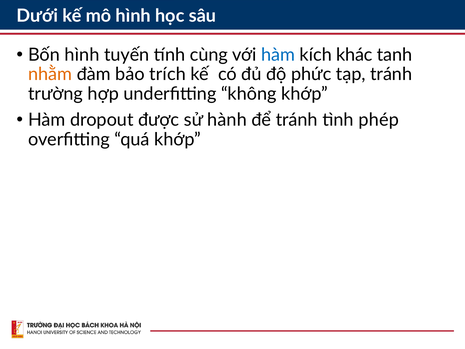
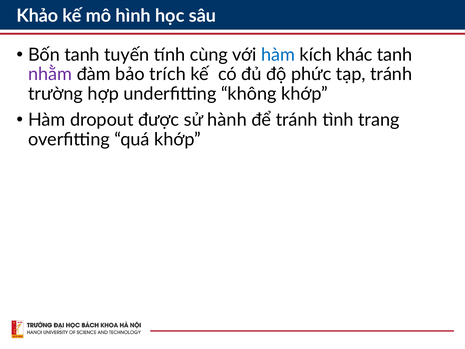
Dưới: Dưới -> Khảo
Bốn hình: hình -> tanh
nhằm colour: orange -> purple
phép: phép -> trang
